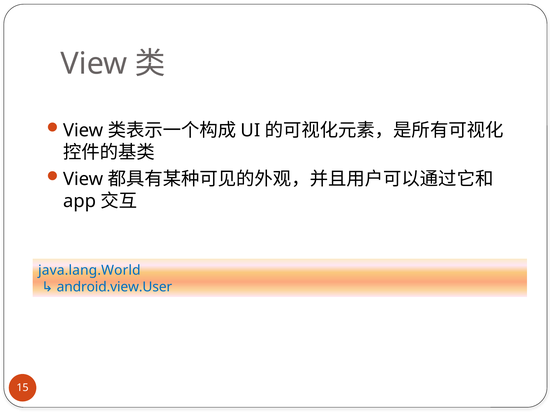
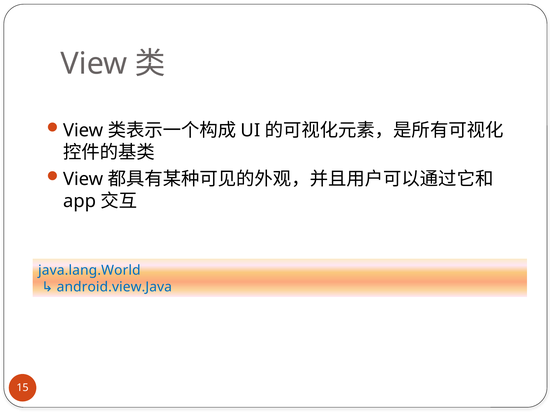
android.view.User: android.view.User -> android.view.Java
